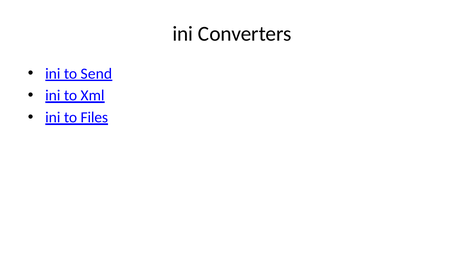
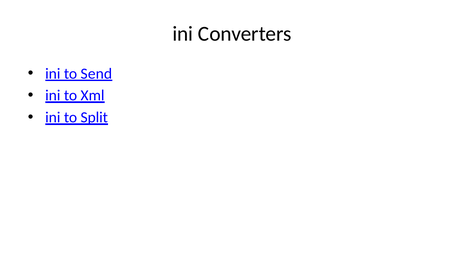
Files: Files -> Split
